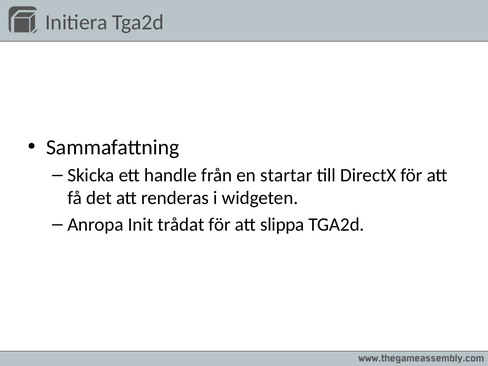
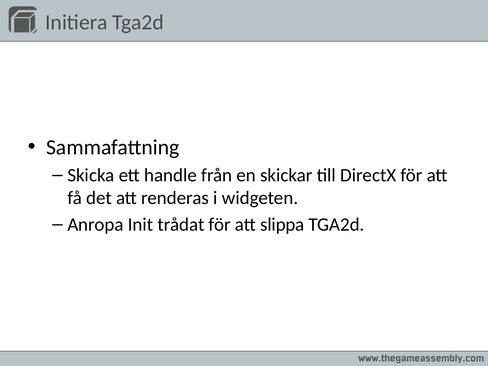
startar: startar -> skickar
